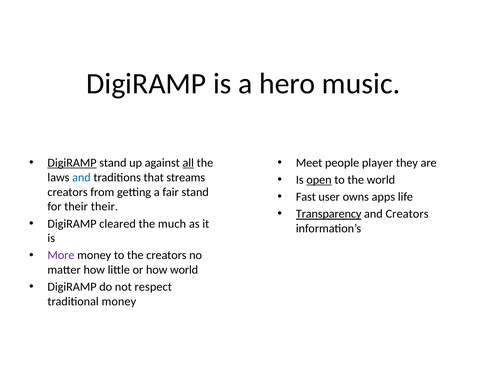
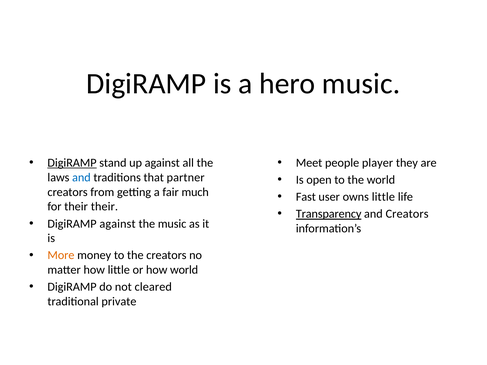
all underline: present -> none
streams: streams -> partner
open underline: present -> none
fair stand: stand -> much
owns apps: apps -> little
DigiRAMP cleared: cleared -> against
the much: much -> music
More colour: purple -> orange
respect: respect -> cleared
traditional money: money -> private
